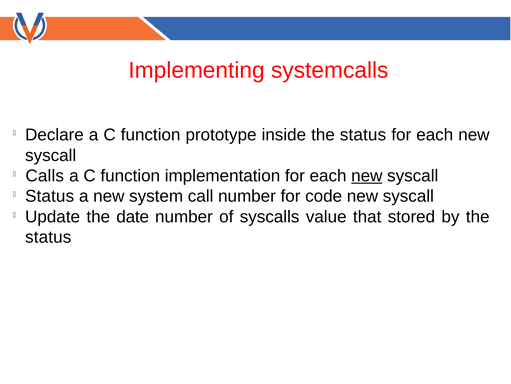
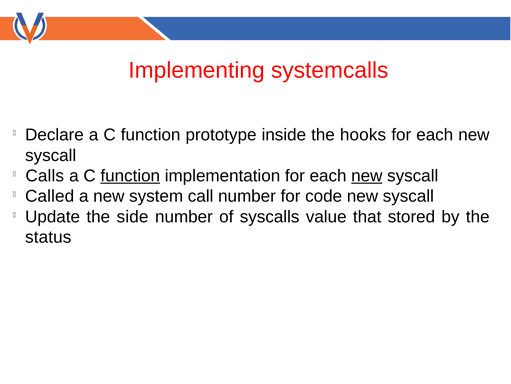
inside the status: status -> hooks
function at (130, 176) underline: none -> present
Status at (50, 196): Status -> Called
date: date -> side
